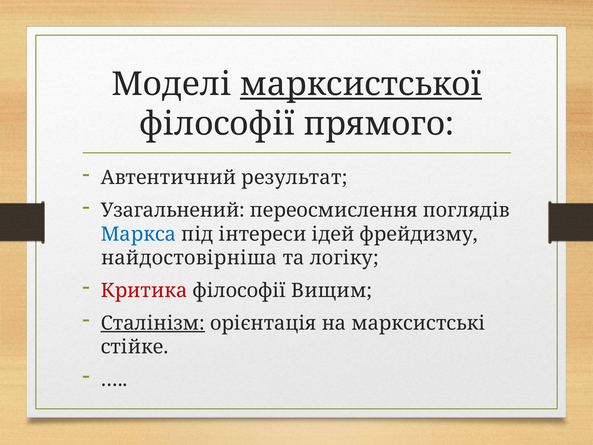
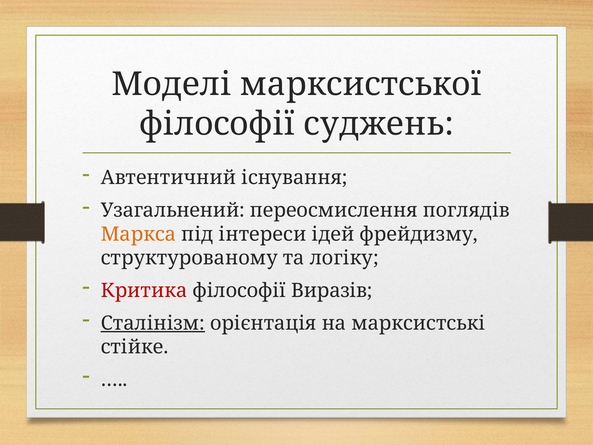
марксистської underline: present -> none
прямого: прямого -> суджень
результат: результат -> існування
Маркса colour: blue -> orange
найдостовірніша: найдостовірніша -> структурованому
Вищим: Вищим -> Виразів
